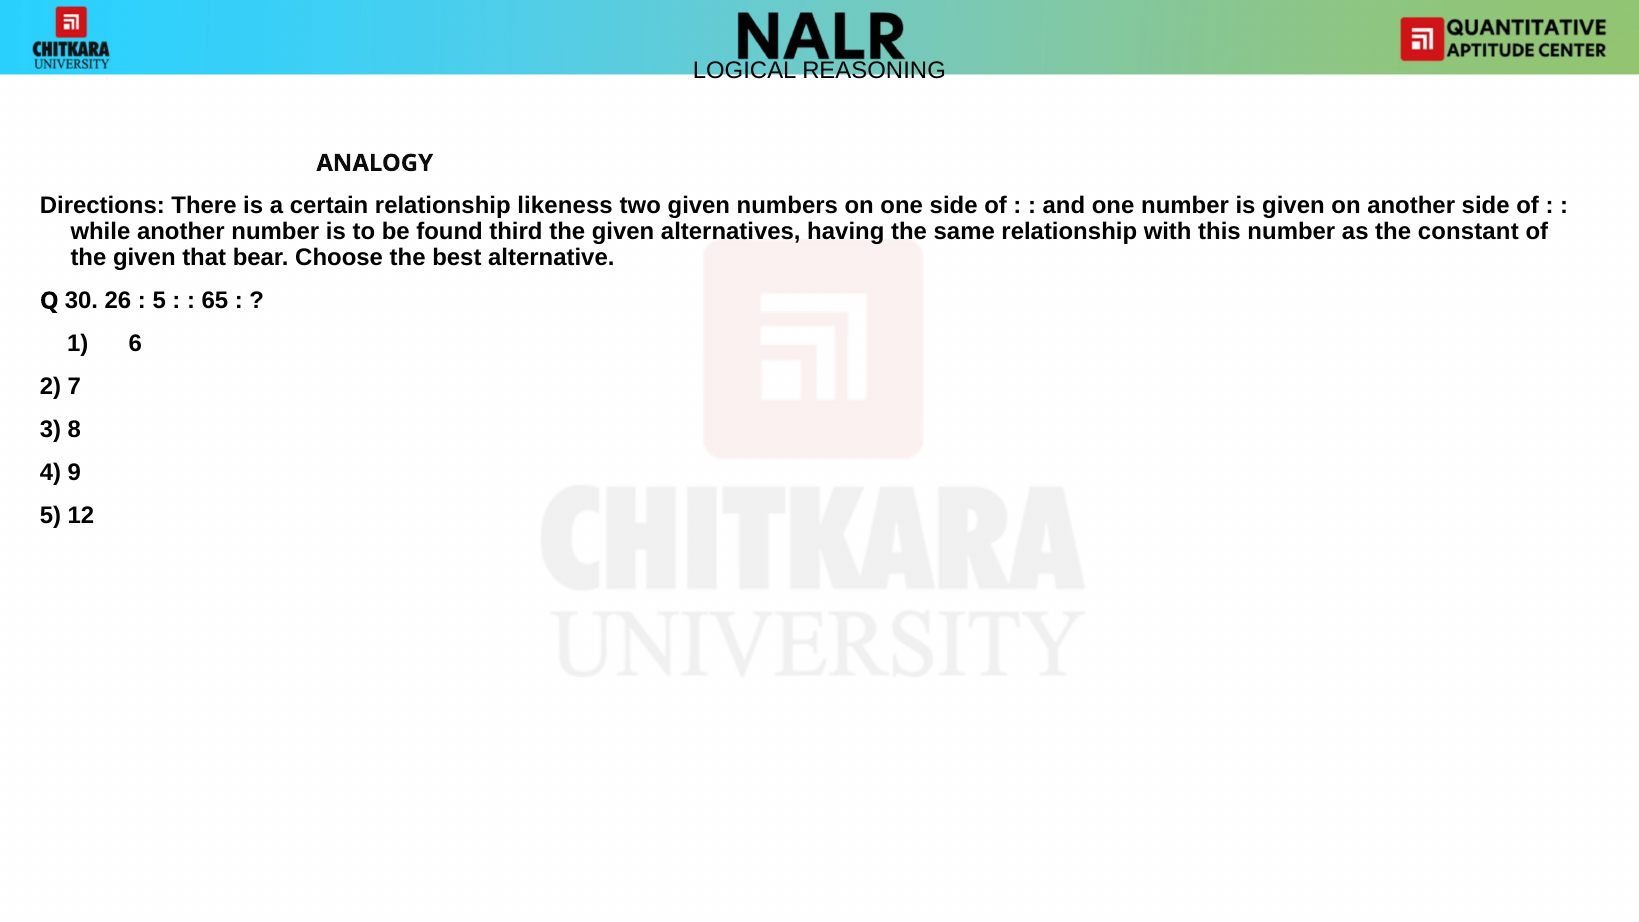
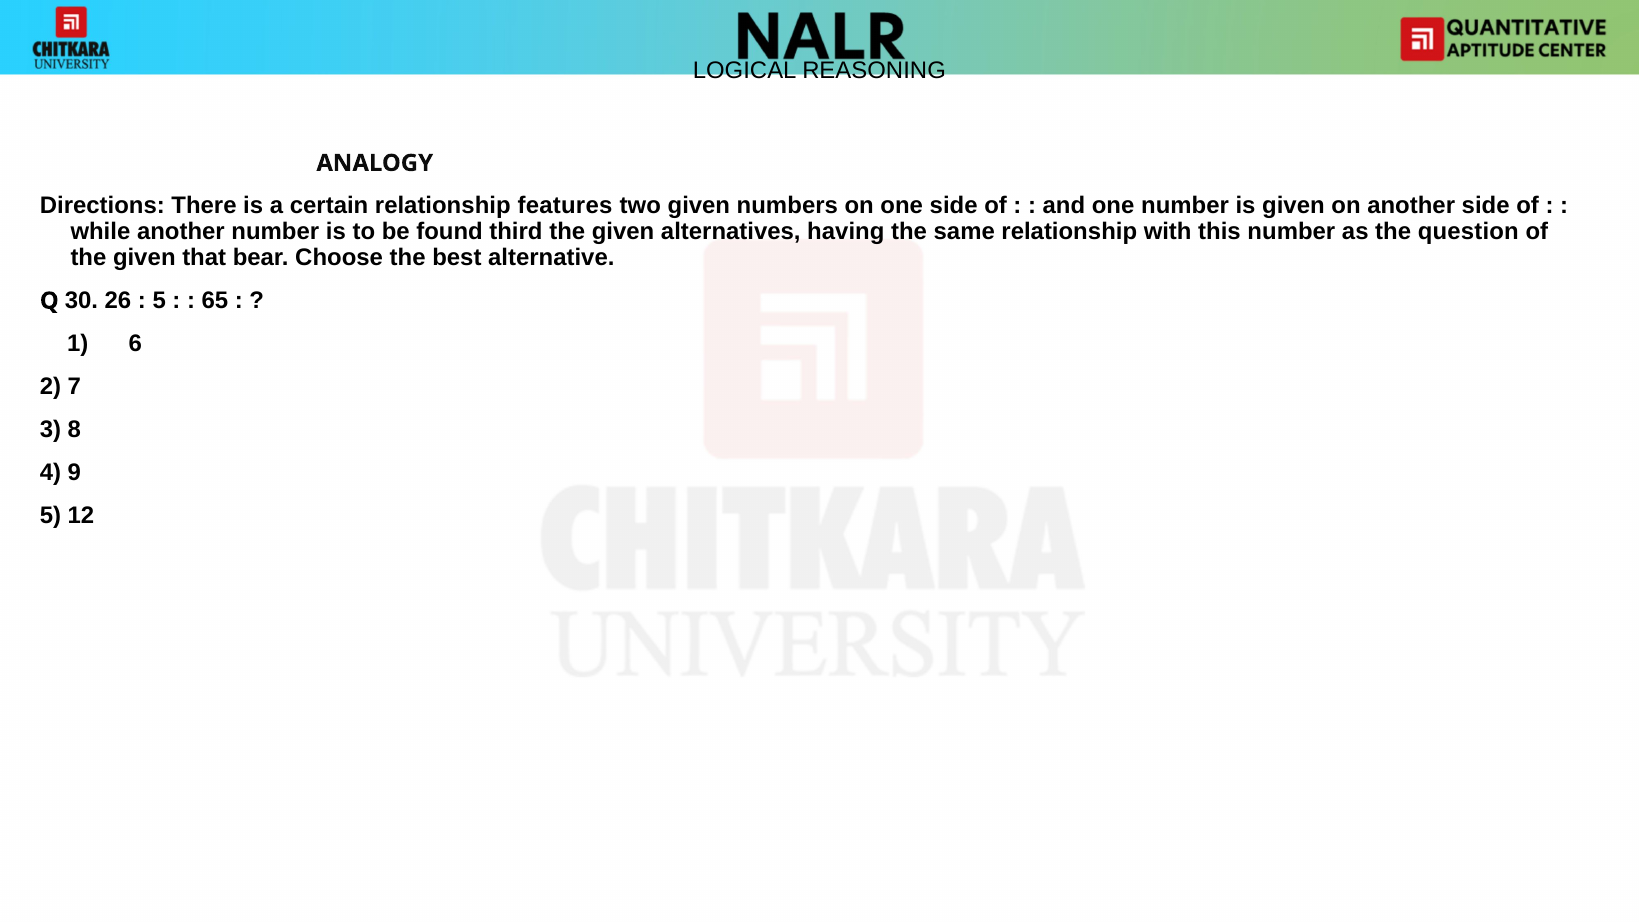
likeness: likeness -> features
constant: constant -> question
